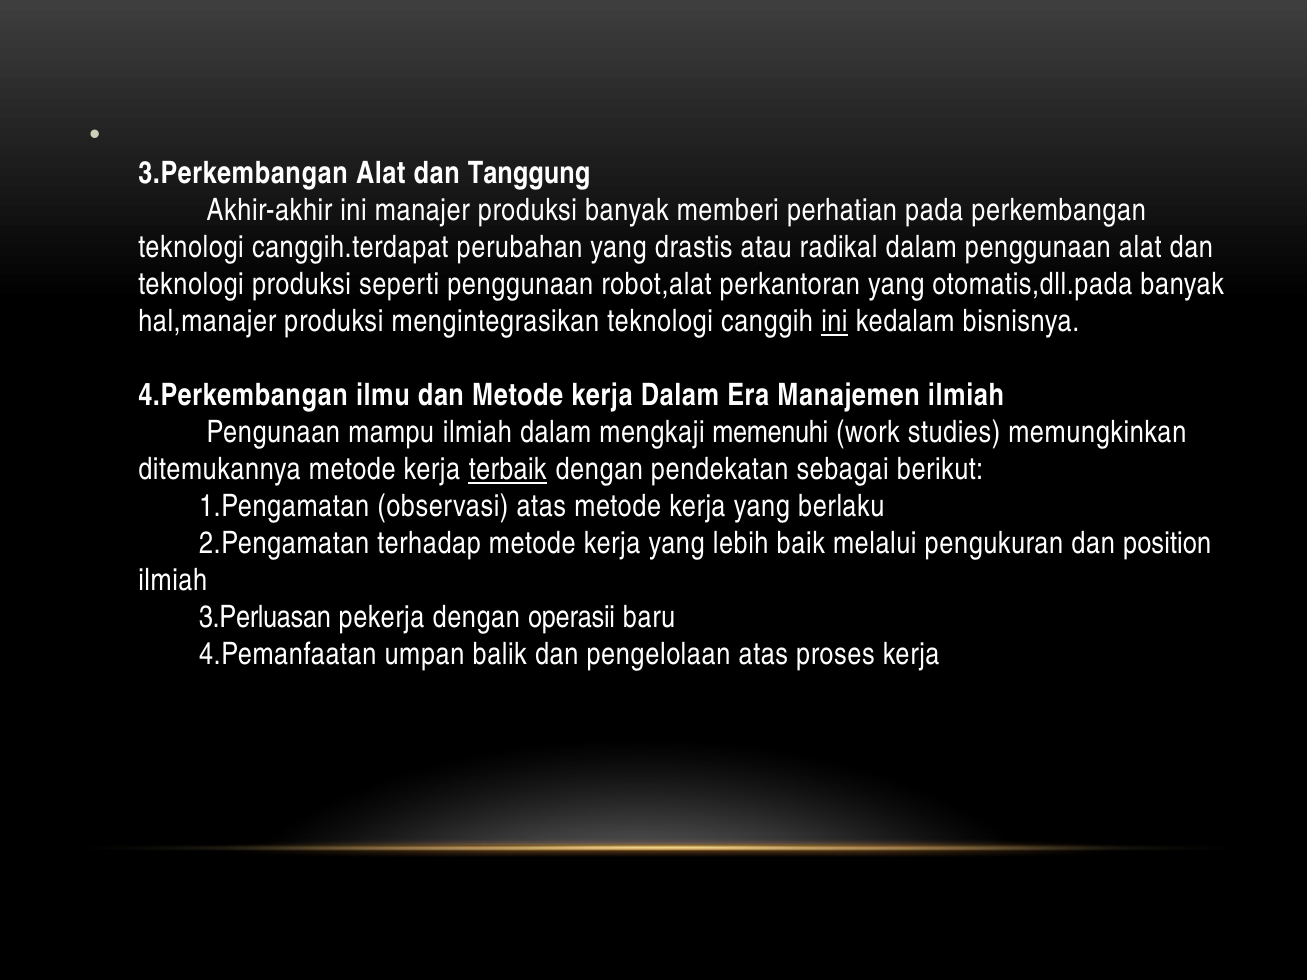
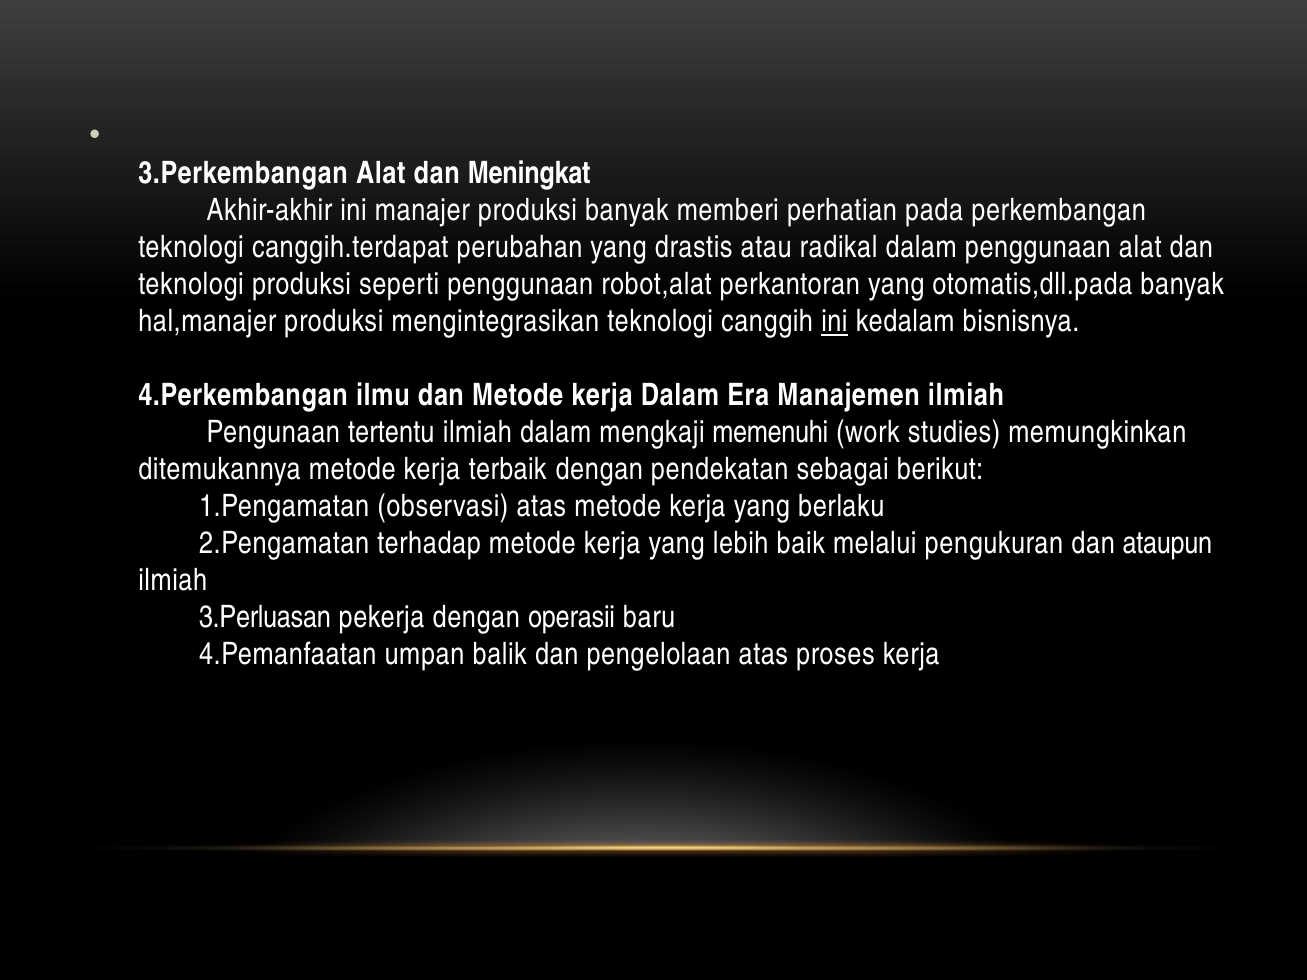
Tanggung: Tanggung -> Meningkat
mampu: mampu -> tertentu
terbaik underline: present -> none
position: position -> ataupun
